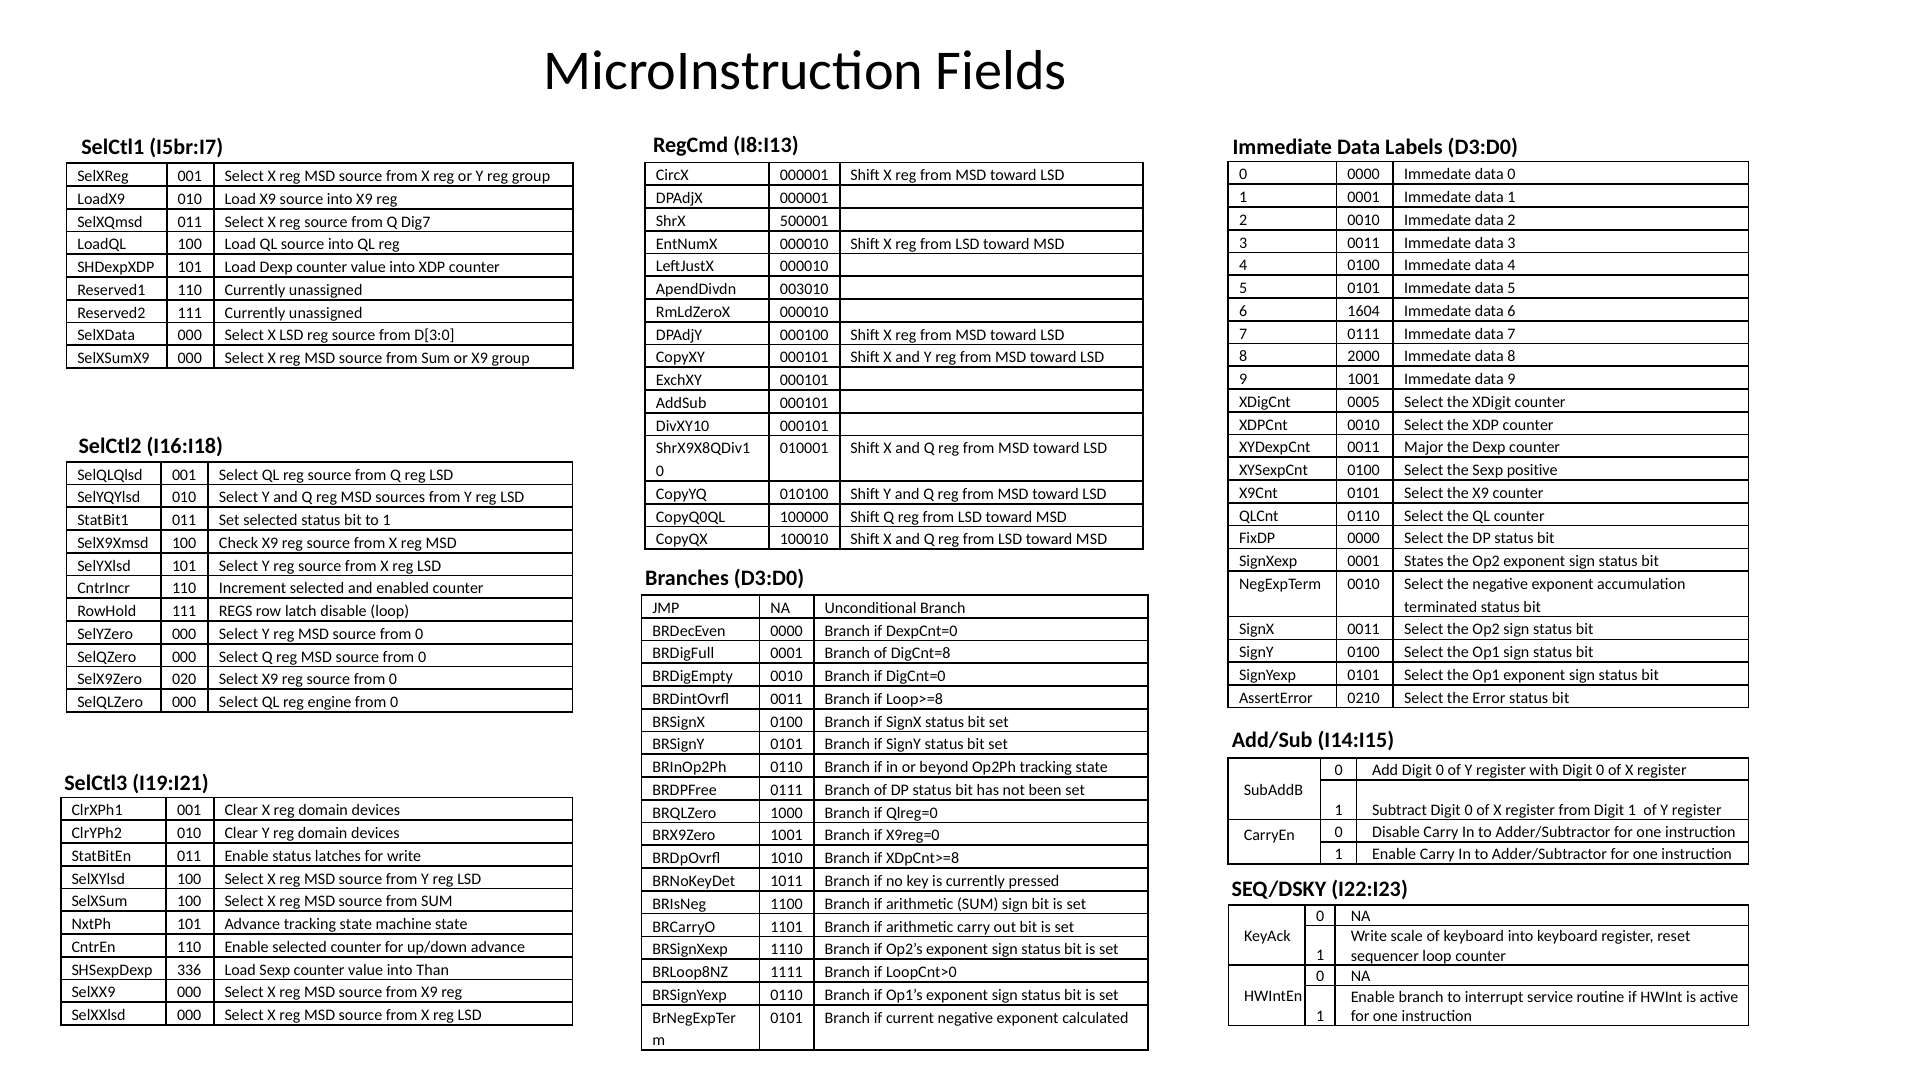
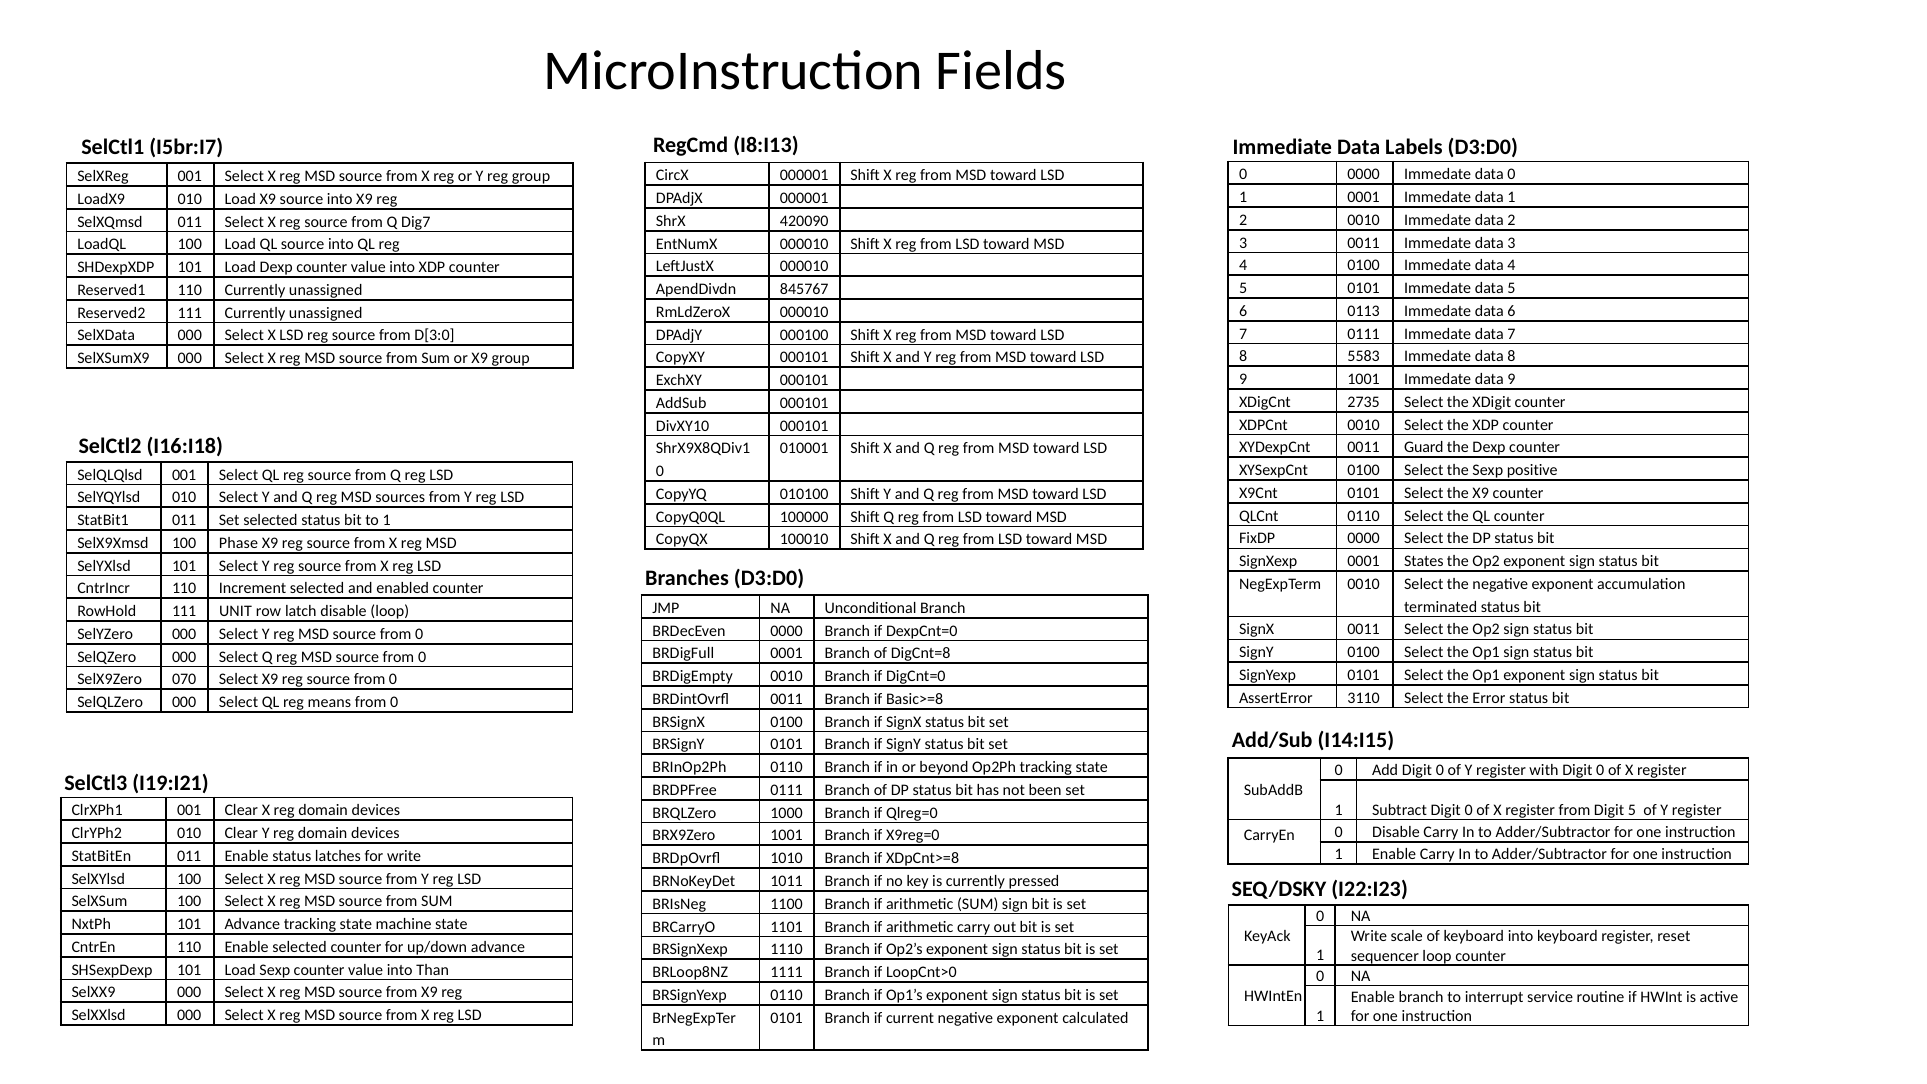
500001: 500001 -> 420090
003010: 003010 -> 845767
1604: 1604 -> 0113
2000: 2000 -> 5583
0005: 0005 -> 2735
Major: Major -> Guard
Check: Check -> Phase
REGS: REGS -> UNIT
020: 020 -> 070
0210: 0210 -> 3110
Loop>=8: Loop>=8 -> Basic>=8
engine: engine -> means
Digit 1: 1 -> 5
SHSexpDexp 336: 336 -> 101
